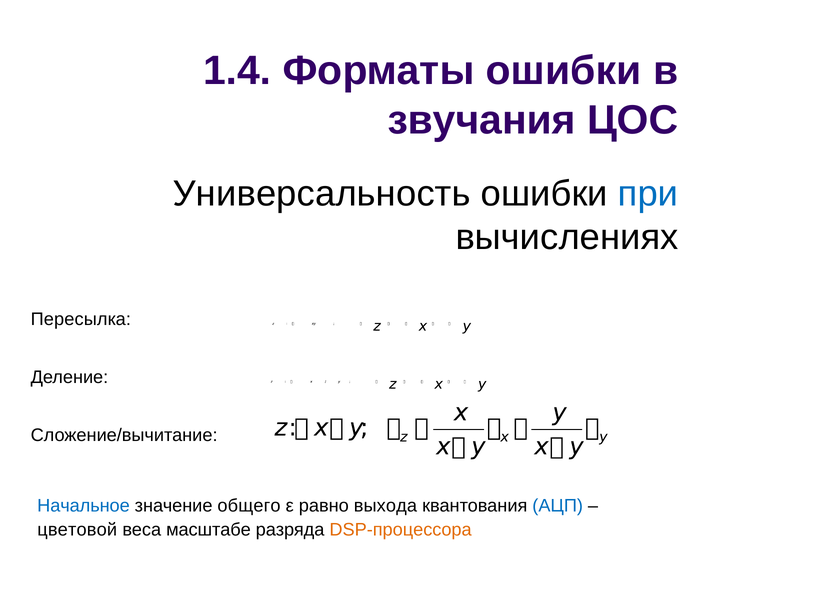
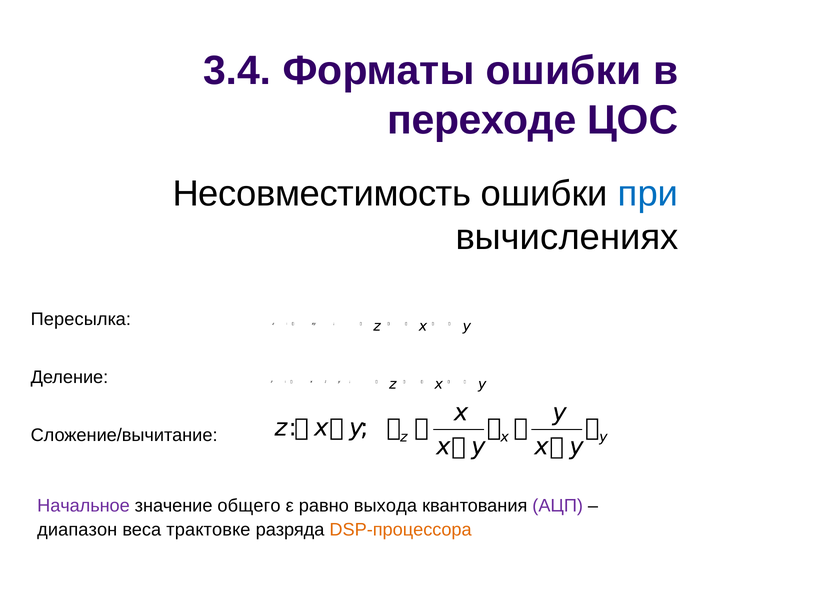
1.4: 1.4 -> 3.4
звучания: звучания -> переходе
Универсальность: Универсальность -> Несовместимость
Начальное colour: blue -> purple
АЦП colour: blue -> purple
цветовой: цветовой -> диапазон
масштабе: масштабе -> трактовке
